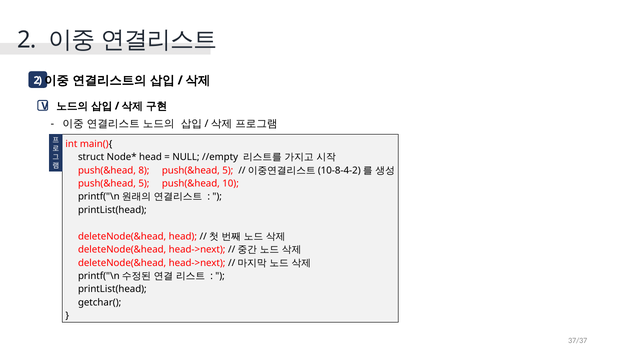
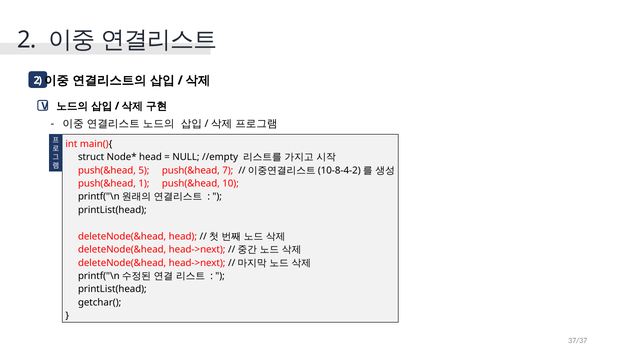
8: 8 -> 5
5 at (228, 170): 5 -> 7
5 at (144, 183): 5 -> 1
